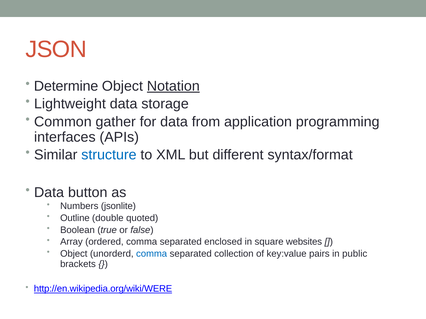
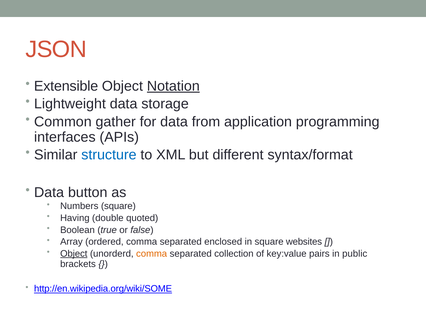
Determine: Determine -> Extensible
Numbers jsonlite: jsonlite -> square
Outline: Outline -> Having
Object at (74, 254) underline: none -> present
comma at (152, 254) colour: blue -> orange
http://en.wikipedia.org/wiki/WERE: http://en.wikipedia.org/wiki/WERE -> http://en.wikipedia.org/wiki/SOME
